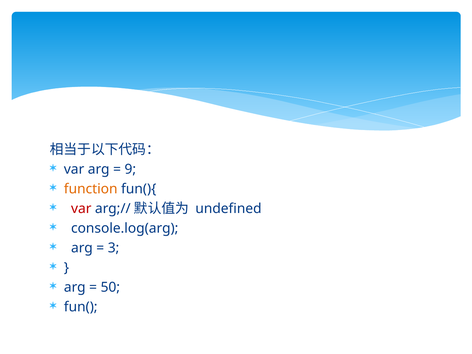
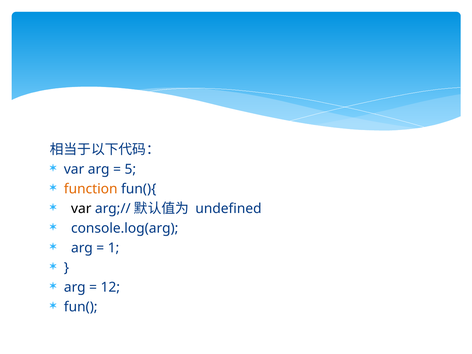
9: 9 -> 5
var at (81, 209) colour: red -> black
3: 3 -> 1
50: 50 -> 12
